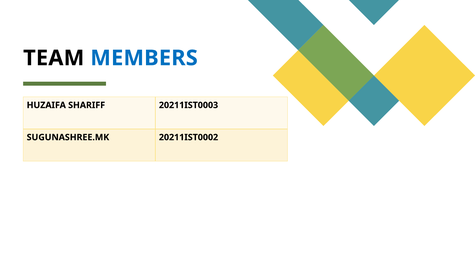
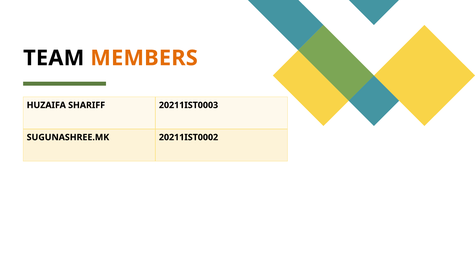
MEMBERS colour: blue -> orange
